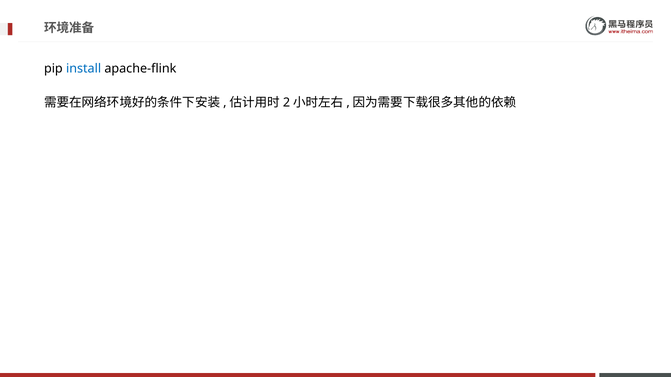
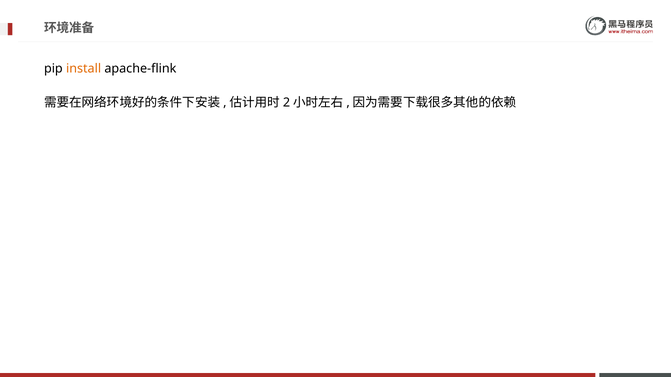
install colour: blue -> orange
